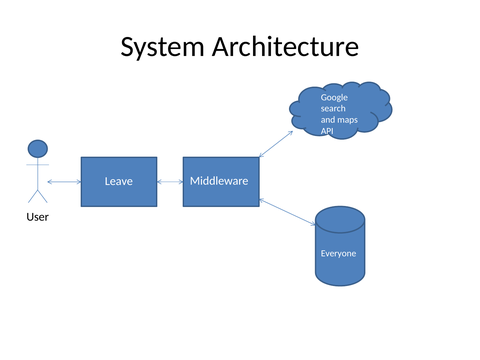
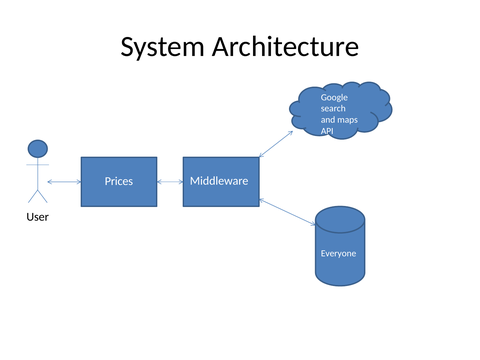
Leave: Leave -> Prices
